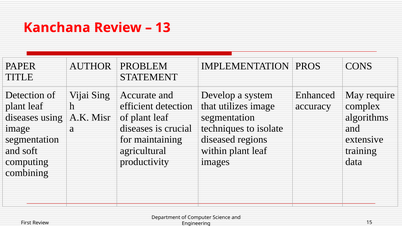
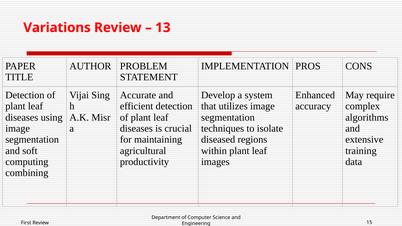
Kanchana: Kanchana -> Variations
